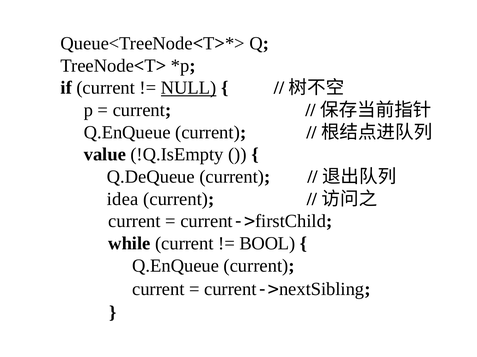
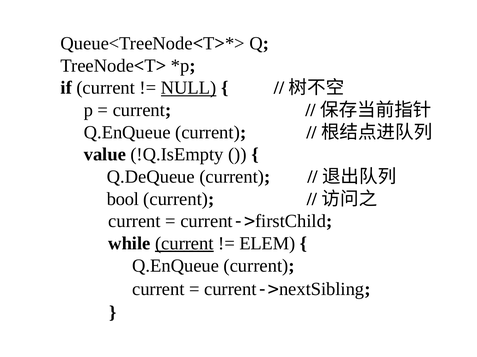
idea: idea -> bool
current at (184, 244) underline: none -> present
BOOL: BOOL -> ELEM
